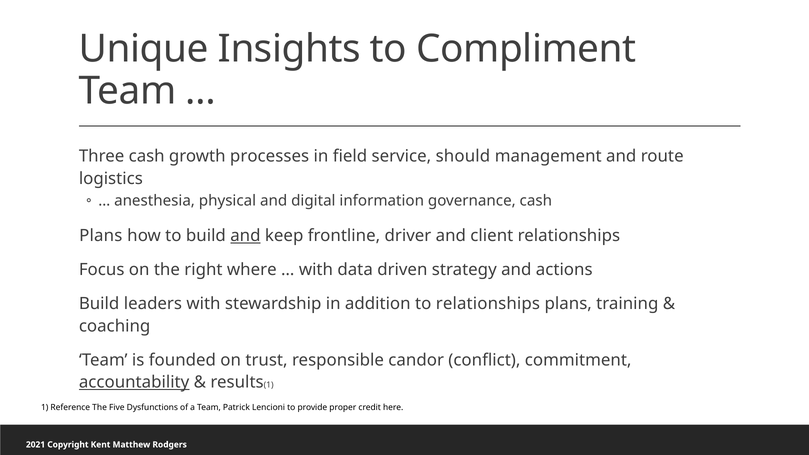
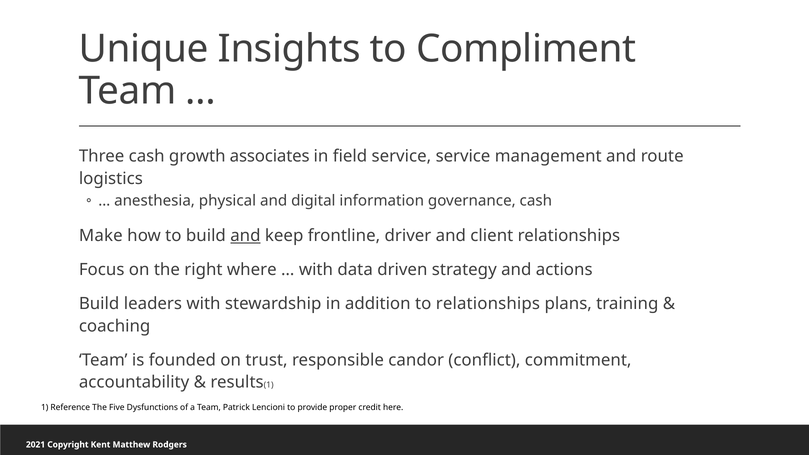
processes: processes -> associates
service should: should -> service
Plans at (101, 236): Plans -> Make
accountability underline: present -> none
